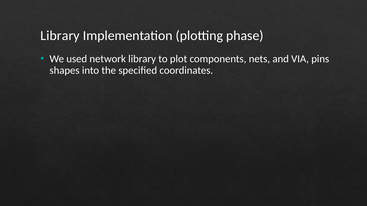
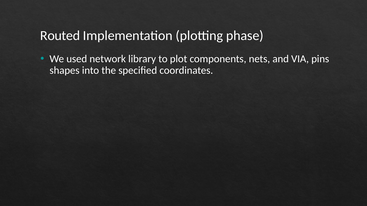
Library at (60, 36): Library -> Routed
